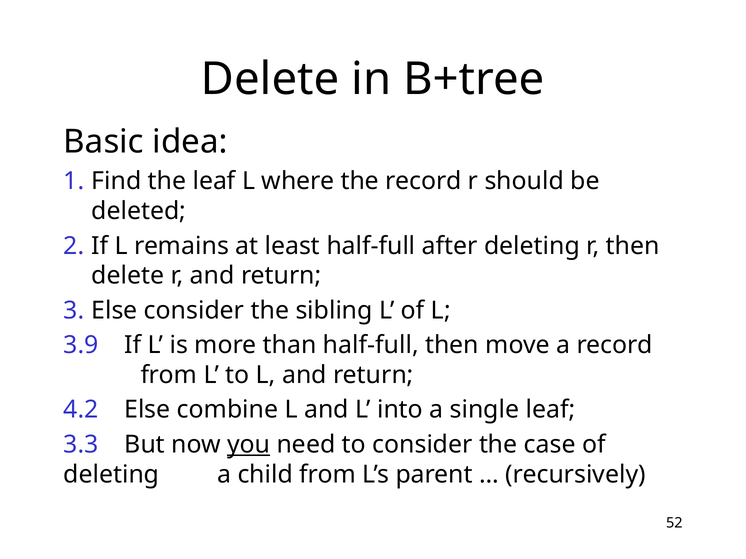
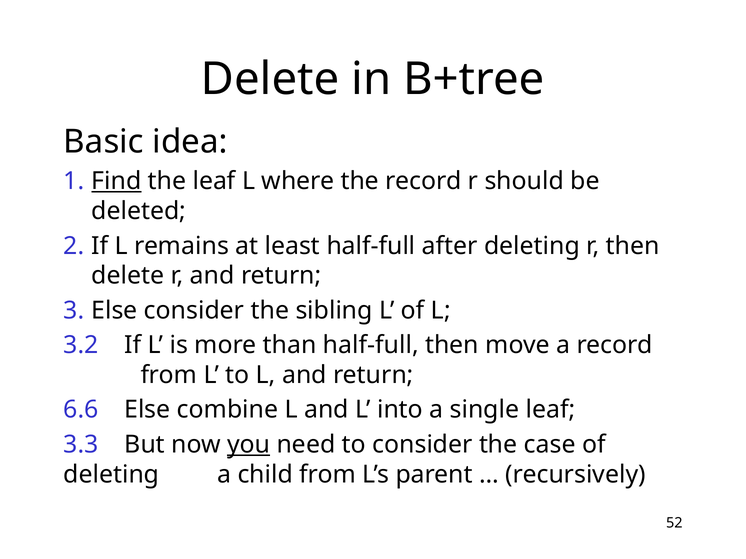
Find underline: none -> present
3.9: 3.9 -> 3.2
4.2: 4.2 -> 6.6
